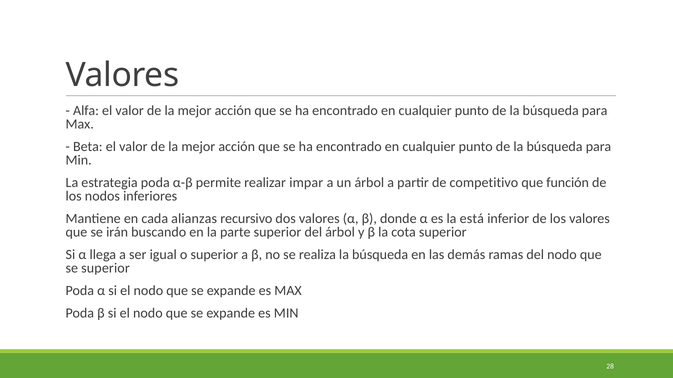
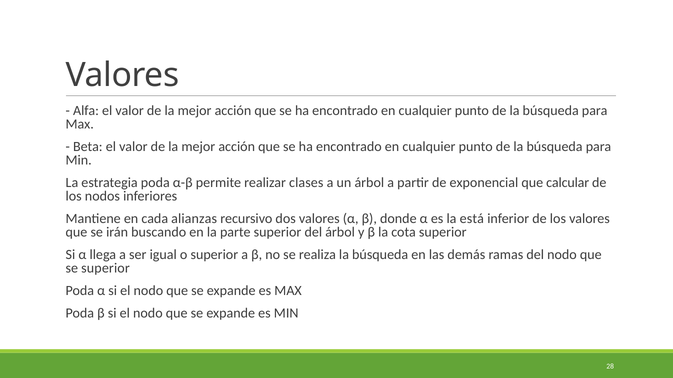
impar: impar -> clases
competitivo: competitivo -> exponencial
función: función -> calcular
